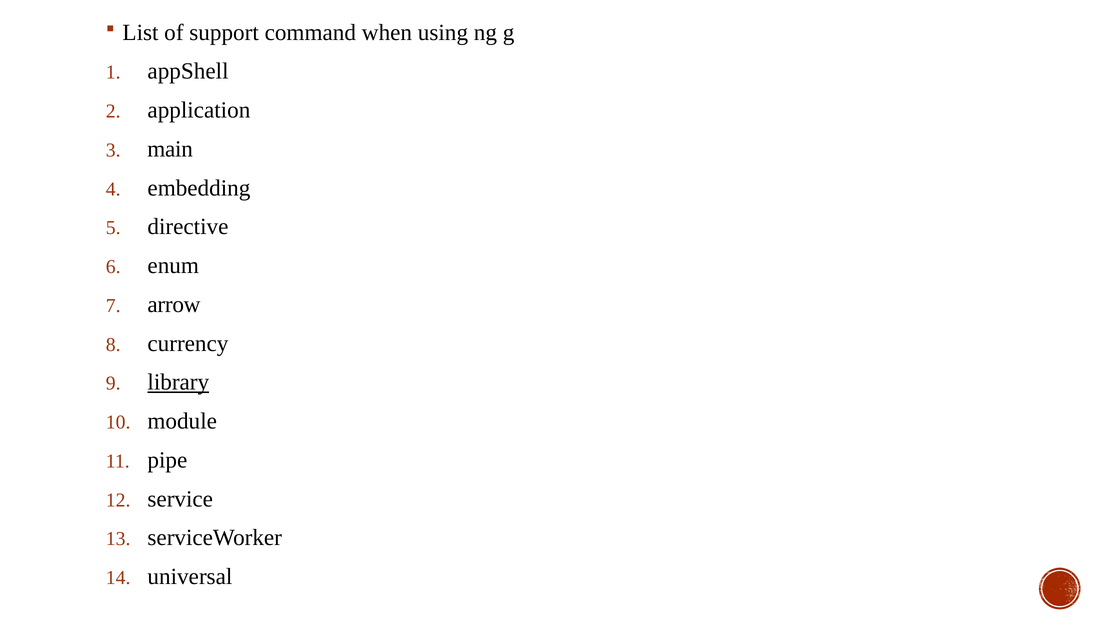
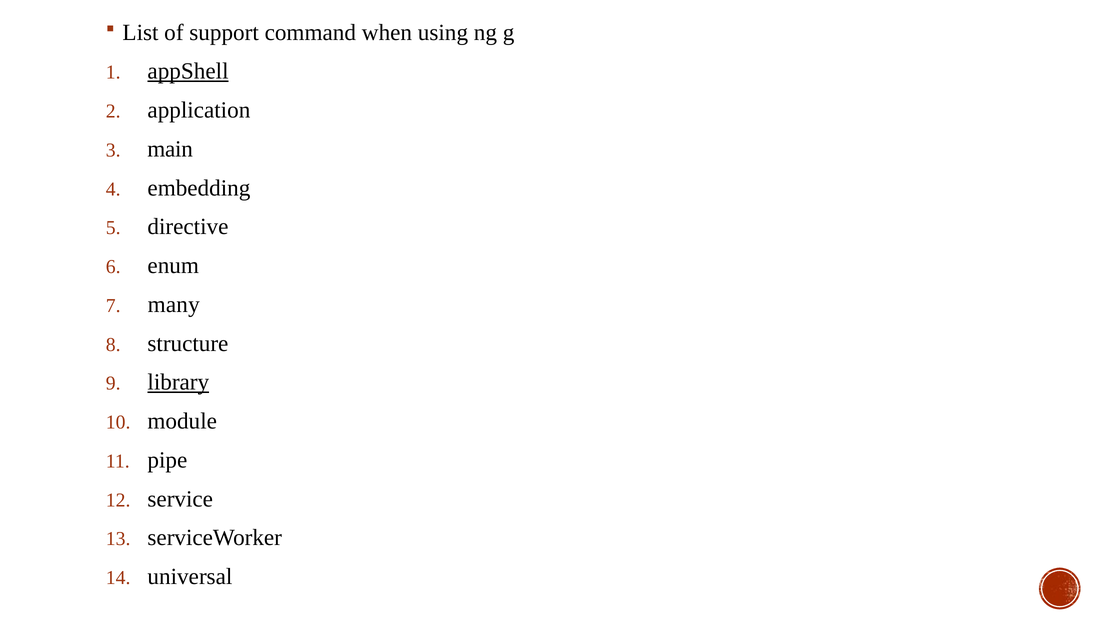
appShell underline: none -> present
arrow: arrow -> many
currency: currency -> structure
